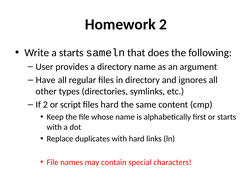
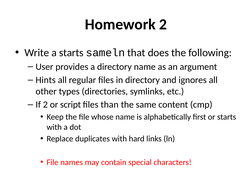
Have: Have -> Hints
files hard: hard -> than
